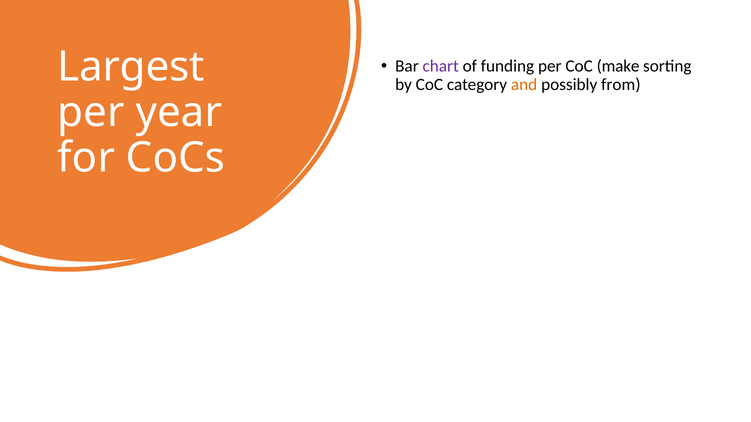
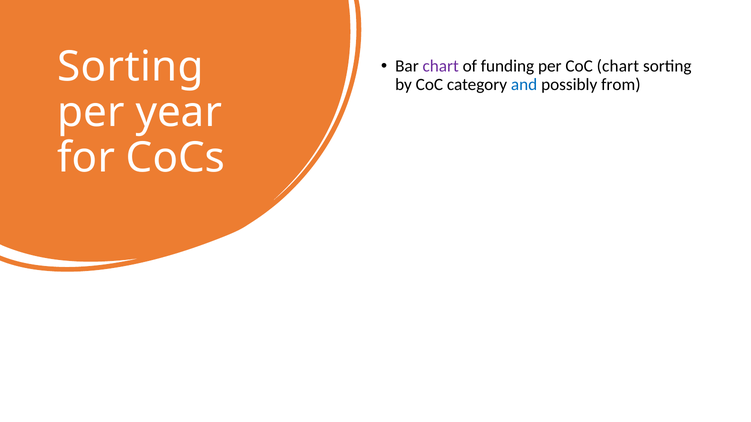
Largest at (131, 67): Largest -> Sorting
CoC make: make -> chart
and colour: orange -> blue
